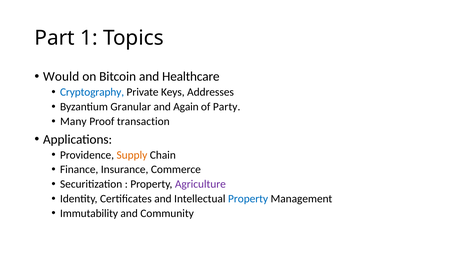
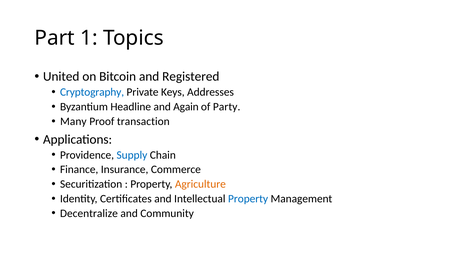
Would: Would -> United
Healthcare: Healthcare -> Registered
Granular: Granular -> Headline
Supply colour: orange -> blue
Agriculture colour: purple -> orange
Immutability: Immutability -> Decentralize
